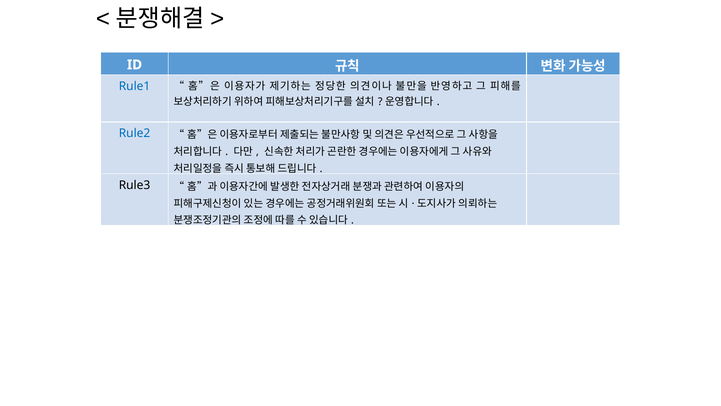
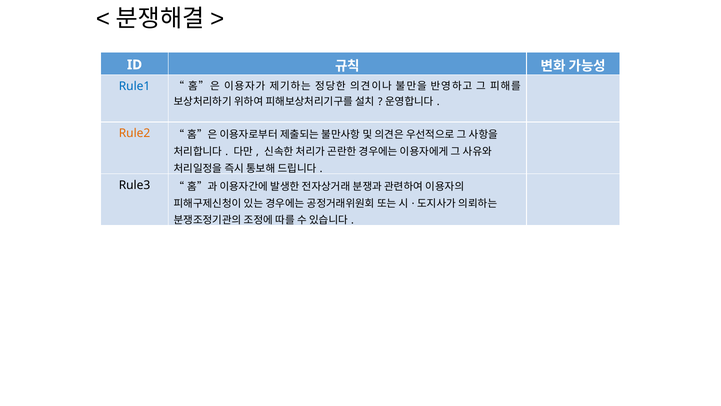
Rule2 colour: blue -> orange
